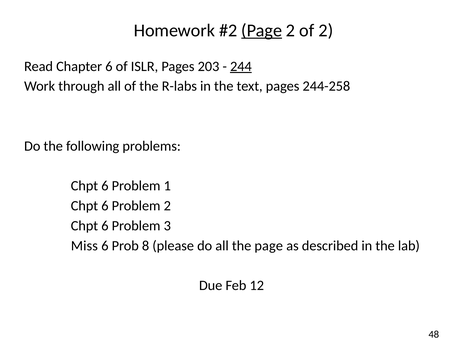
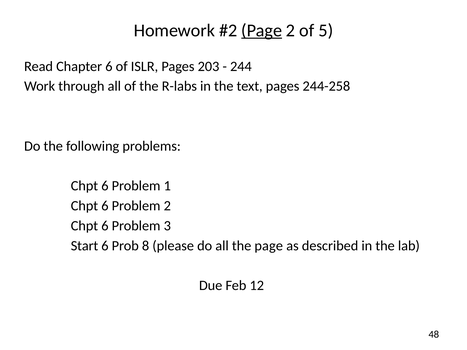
of 2: 2 -> 5
244 underline: present -> none
Miss: Miss -> Start
